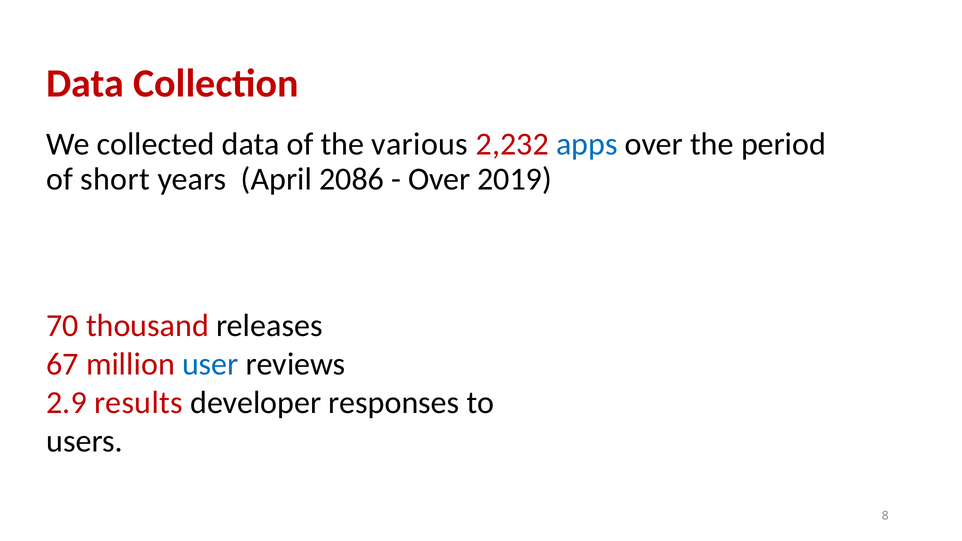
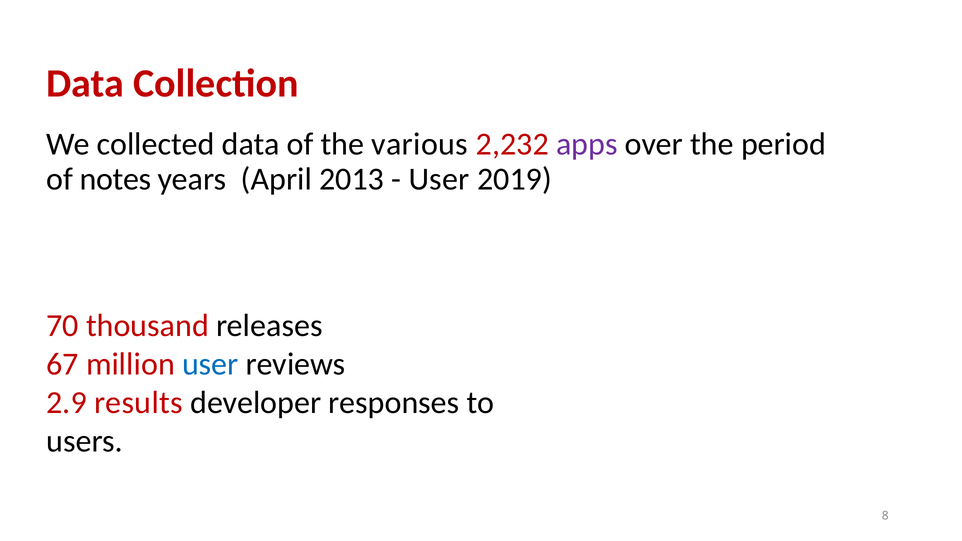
apps colour: blue -> purple
short: short -> notes
2086: 2086 -> 2013
Over at (439, 179): Over -> User
